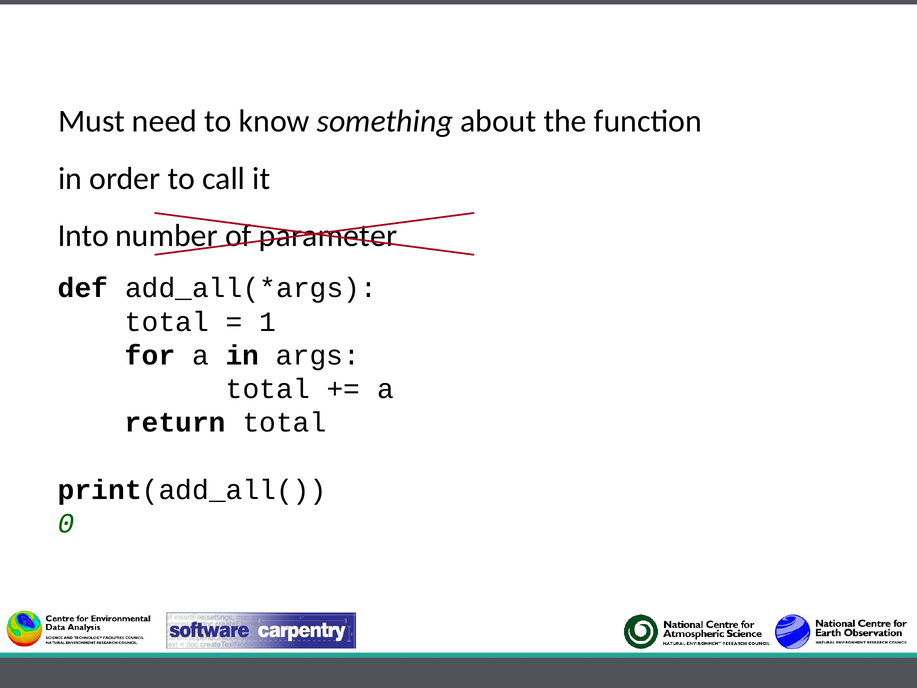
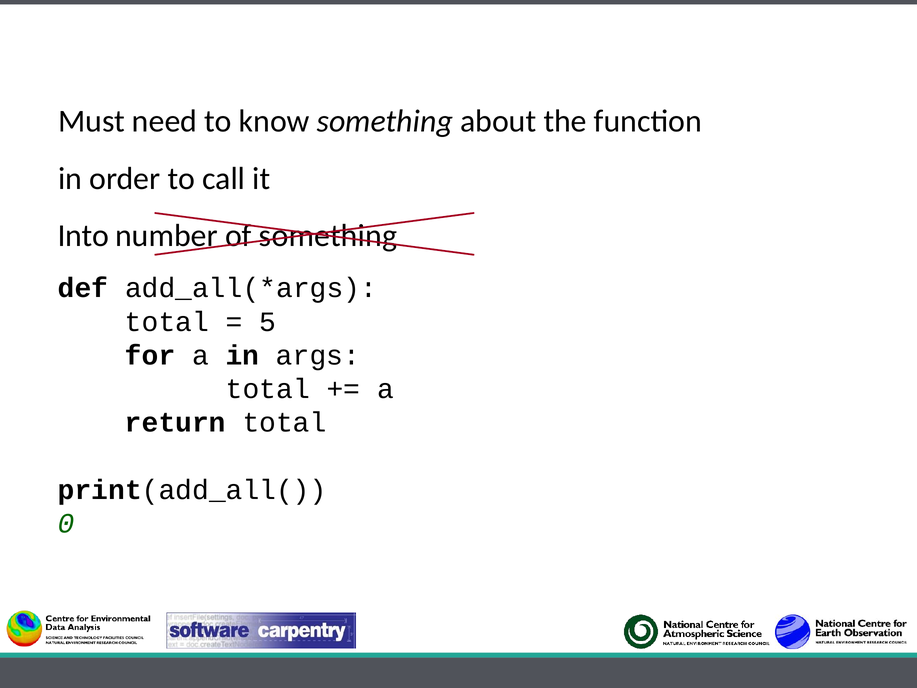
of parameter: parameter -> something
1: 1 -> 5
